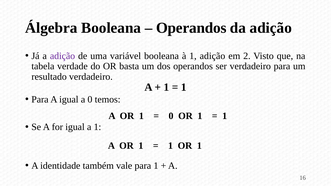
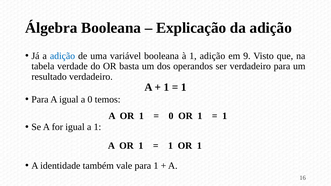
Operandos at (191, 28): Operandos -> Explicação
adição at (63, 56) colour: purple -> blue
2: 2 -> 9
